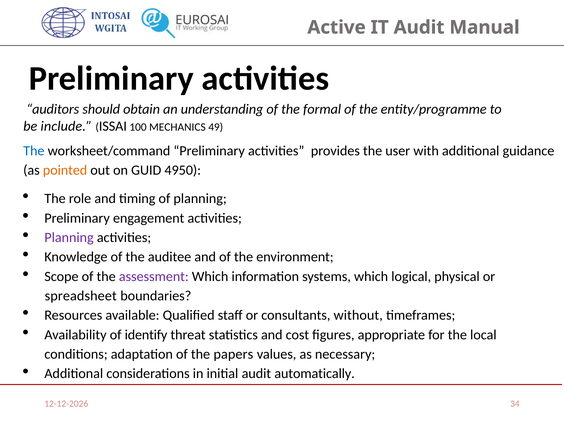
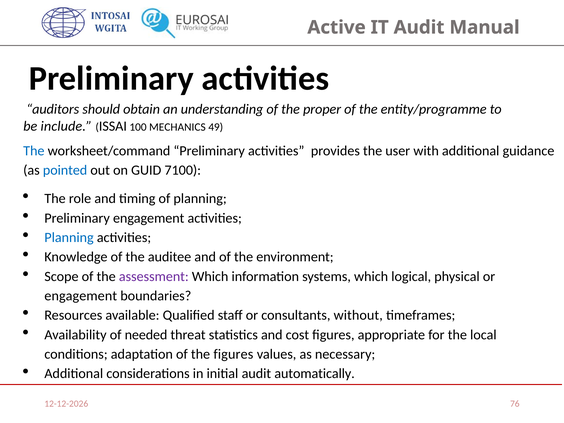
formal: formal -> proper
pointed colour: orange -> blue
4950: 4950 -> 7100
Planning at (69, 238) colour: purple -> blue
spreadsheet at (81, 296): spreadsheet -> engagement
identify: identify -> needed
the papers: papers -> figures
34: 34 -> 76
